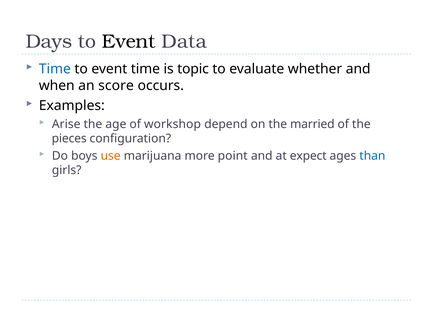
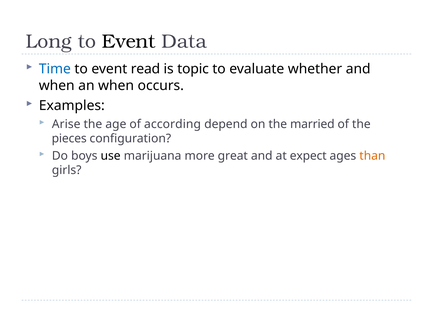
Days: Days -> Long
event time: time -> read
an score: score -> when
workshop: workshop -> according
use colour: orange -> black
point: point -> great
than colour: blue -> orange
